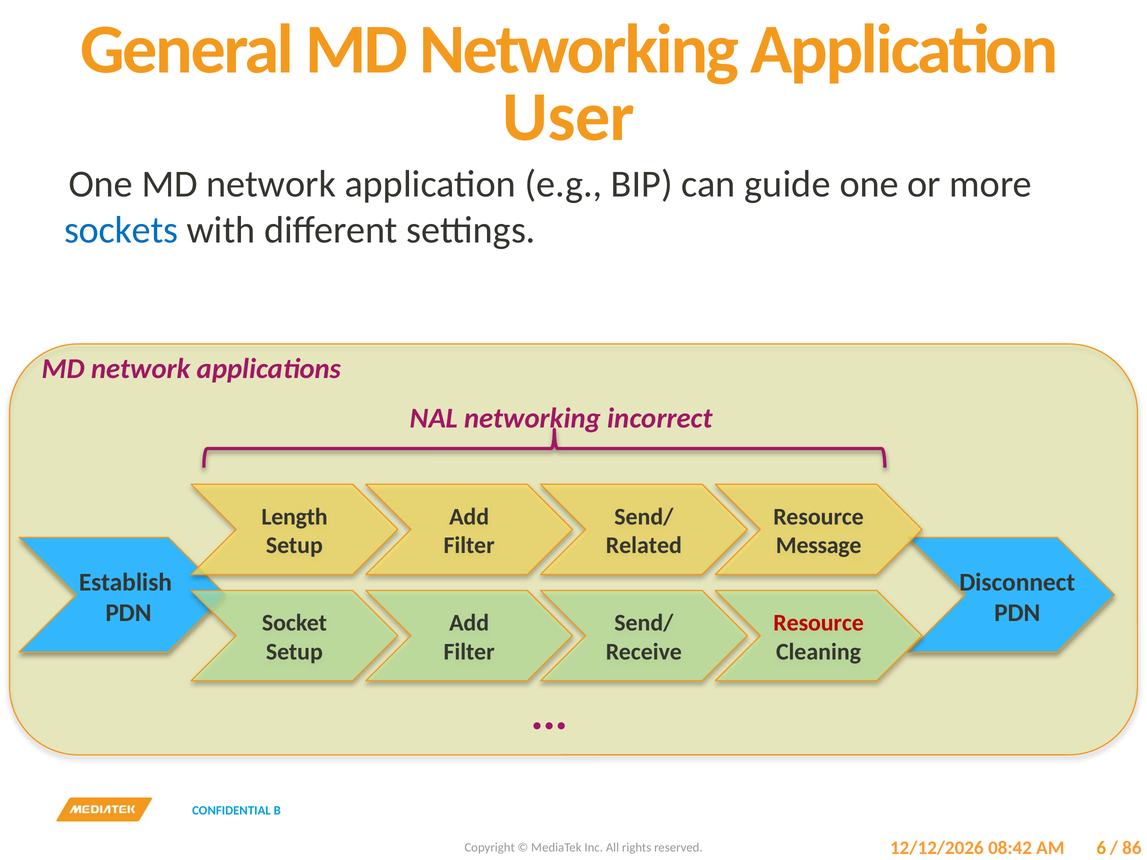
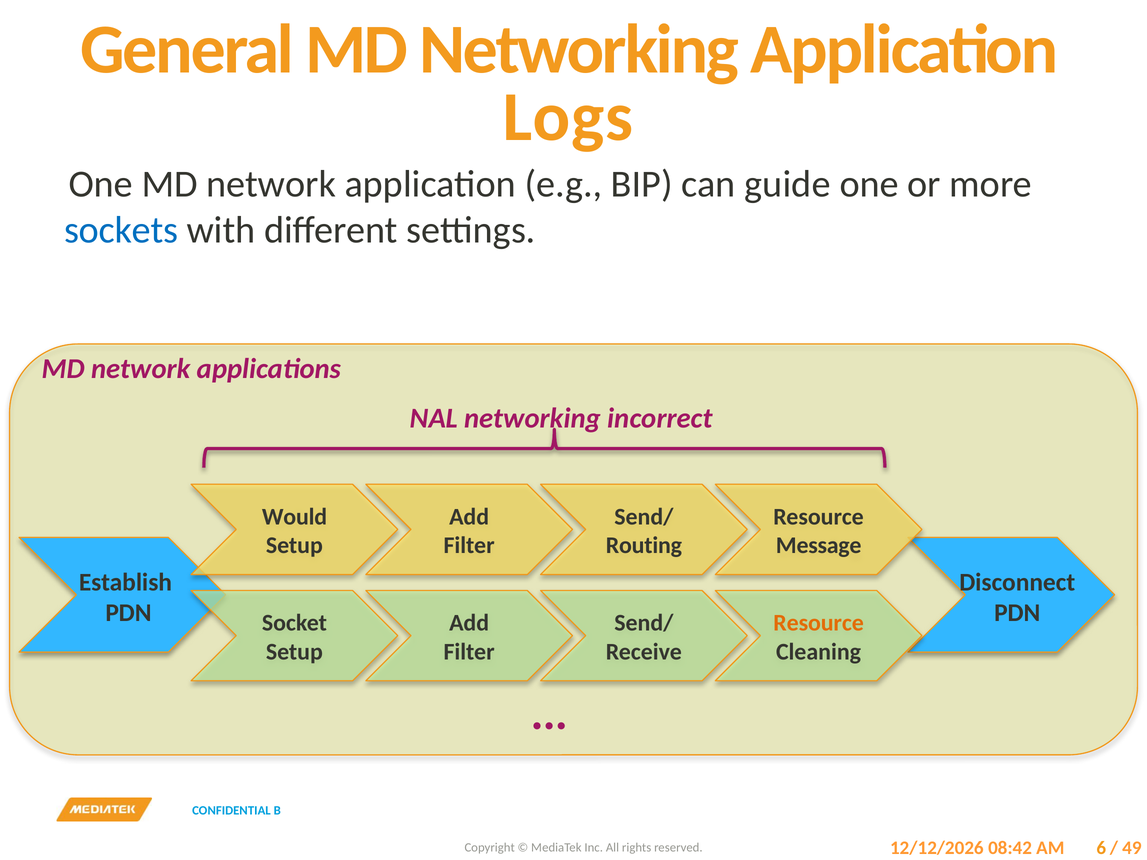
User: User -> Logs
Length: Length -> Would
Related: Related -> Routing
Resource at (819, 623) colour: red -> orange
86: 86 -> 49
